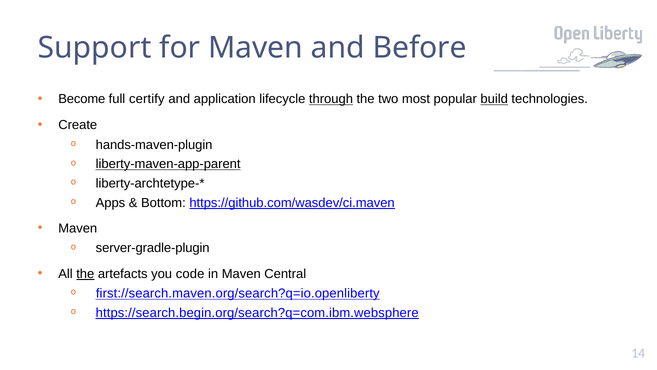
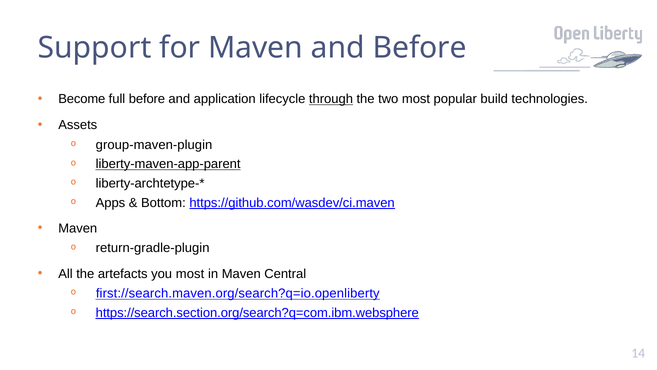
full certify: certify -> before
build underline: present -> none
Create: Create -> Assets
hands-maven-plugin: hands-maven-plugin -> group-maven-plugin
server-gradle-plugin: server-gradle-plugin -> return-gradle-plugin
the at (85, 273) underline: present -> none
you code: code -> most
https://search.begin.org/search?q=com.ibm.websphere: https://search.begin.org/search?q=com.ibm.websphere -> https://search.section.org/search?q=com.ibm.websphere
